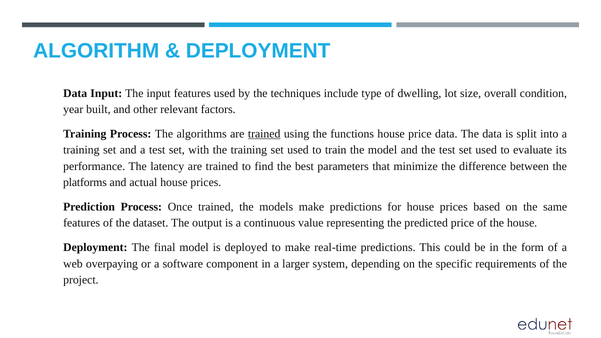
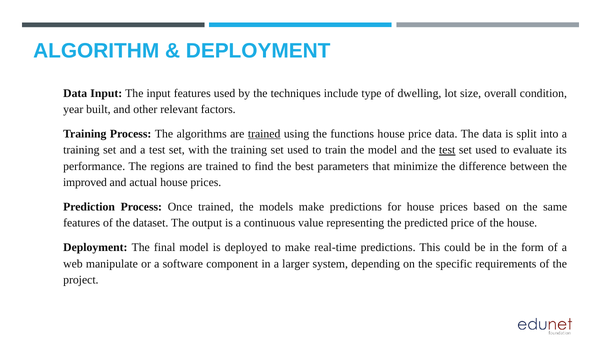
test at (447, 150) underline: none -> present
latency: latency -> regions
platforms: platforms -> improved
overpaying: overpaying -> manipulate
